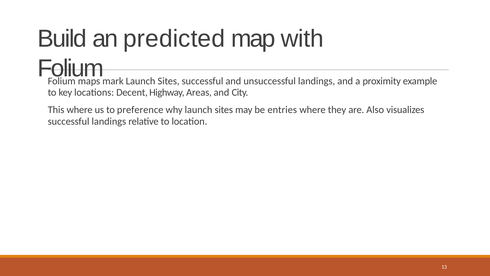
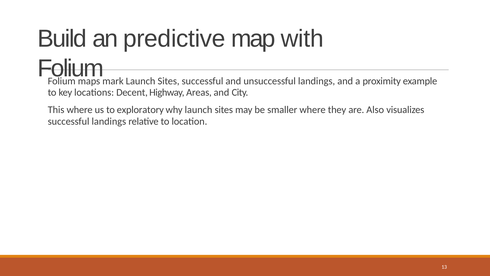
predicted: predicted -> predictive
preference: preference -> exploratory
entries: entries -> smaller
